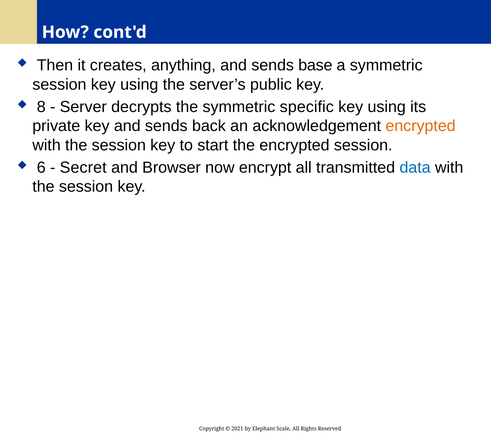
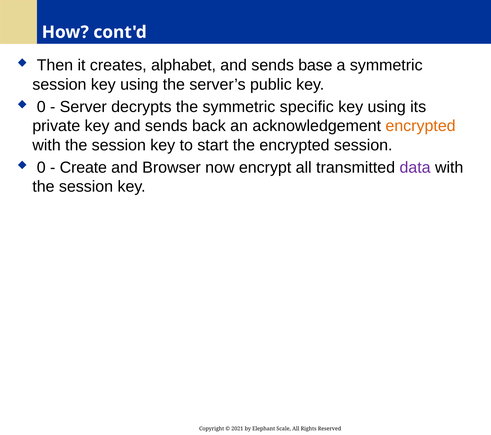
anything: anything -> alphabet
8 at (41, 107): 8 -> 0
6 at (41, 167): 6 -> 0
Secret: Secret -> Create
data colour: blue -> purple
